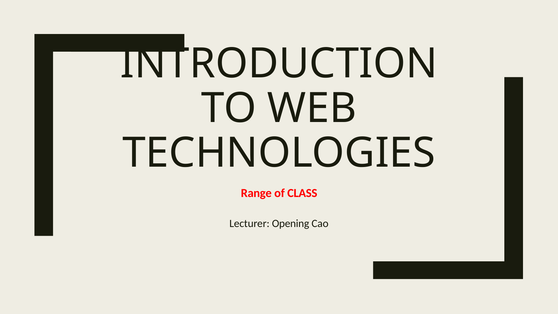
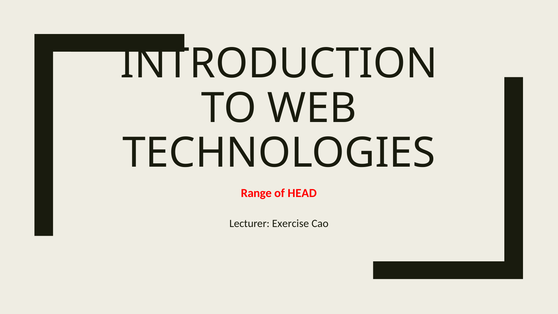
CLASS: CLASS -> HEAD
Opening: Opening -> Exercise
